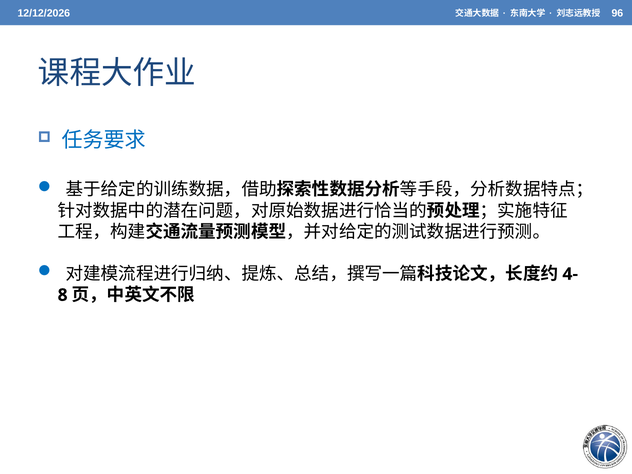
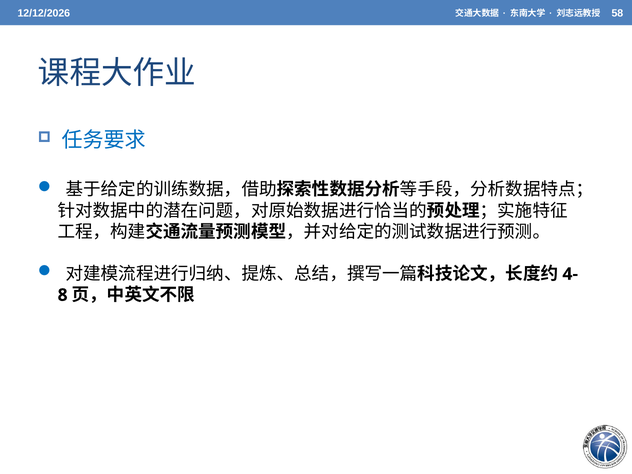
96: 96 -> 58
